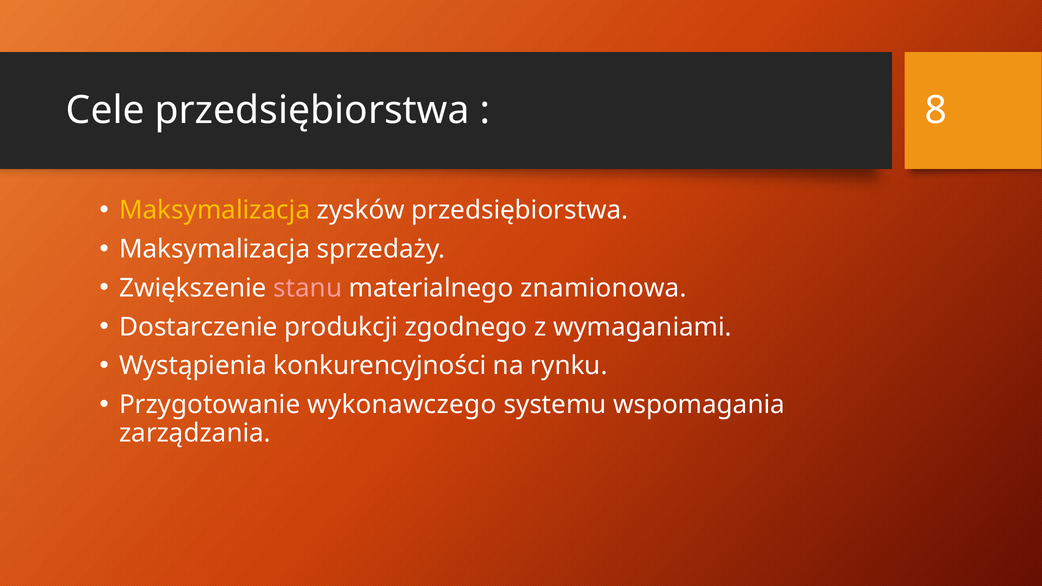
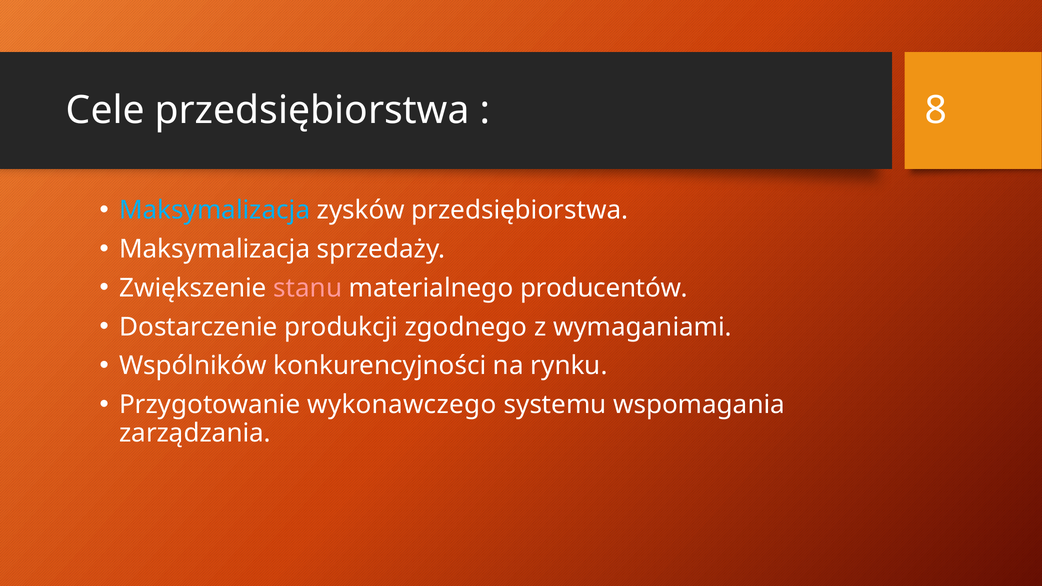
Maksymalizacja at (215, 210) colour: yellow -> light blue
znamionowa: znamionowa -> producentów
Wystąpienia: Wystąpienia -> Wspólników
